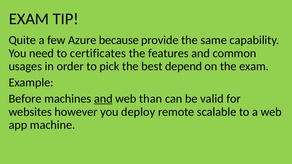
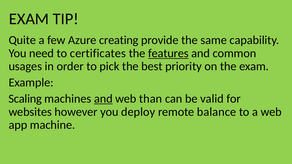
because: because -> creating
features underline: none -> present
depend: depend -> priority
Before: Before -> Scaling
scalable: scalable -> balance
